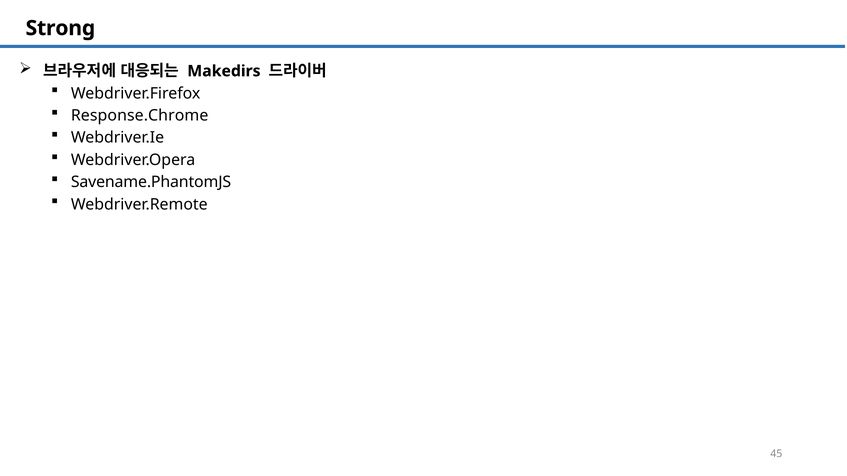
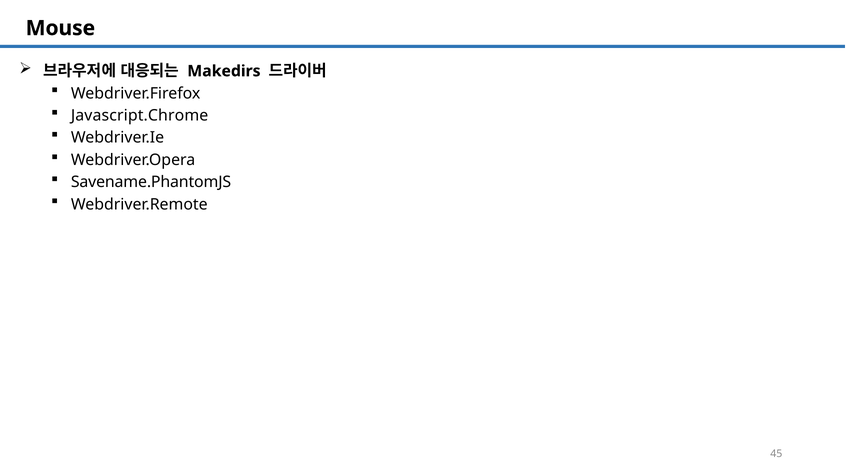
Strong: Strong -> Mouse
Response.Chrome: Response.Chrome -> Javascript.Chrome
